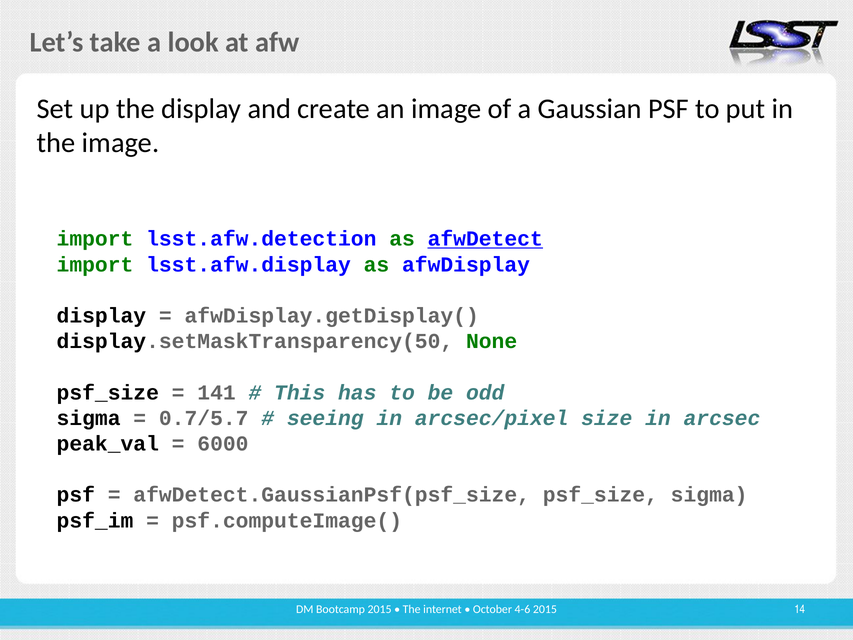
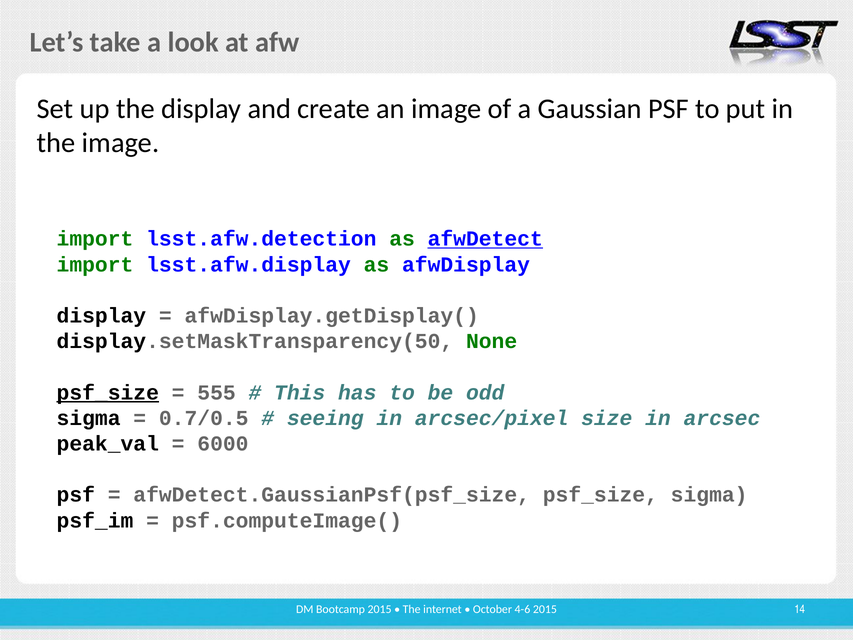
psf_size at (108, 392) underline: none -> present
141: 141 -> 555
0.7/5.7: 0.7/5.7 -> 0.7/0.5
